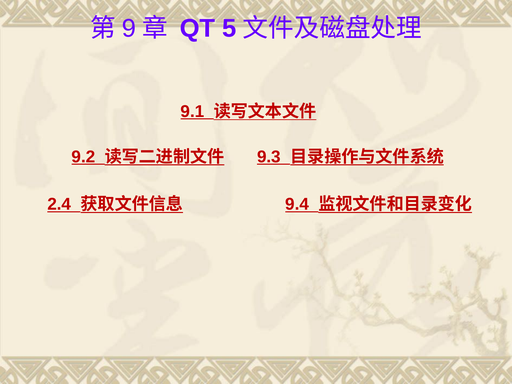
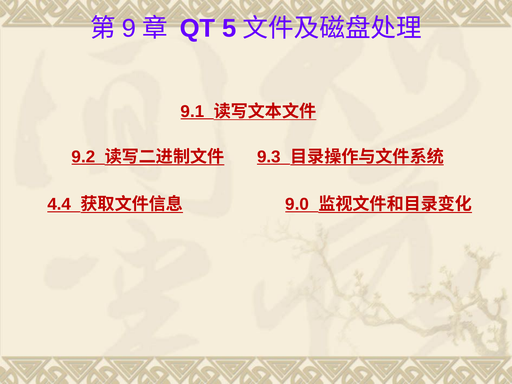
2.4: 2.4 -> 4.4
9.4: 9.4 -> 9.0
